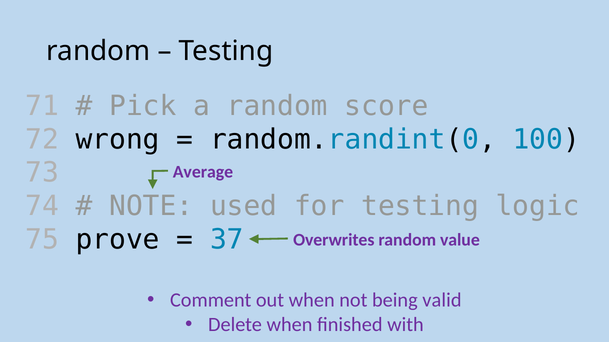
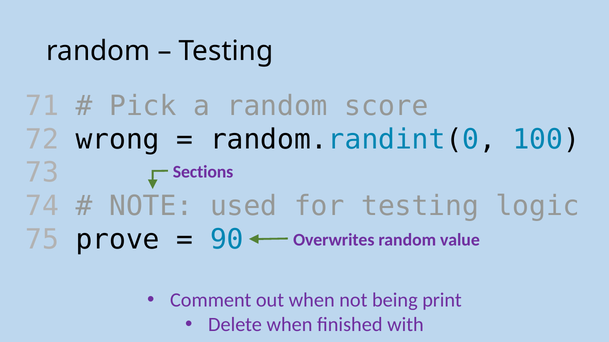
Average: Average -> Sections
37: 37 -> 90
valid: valid -> print
